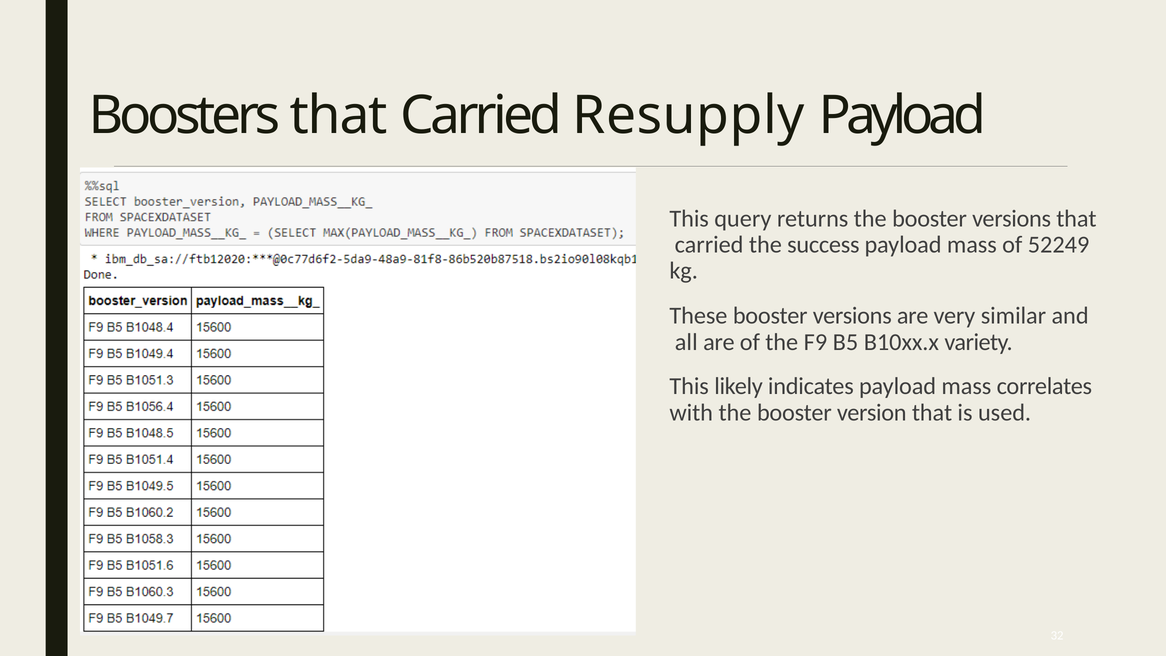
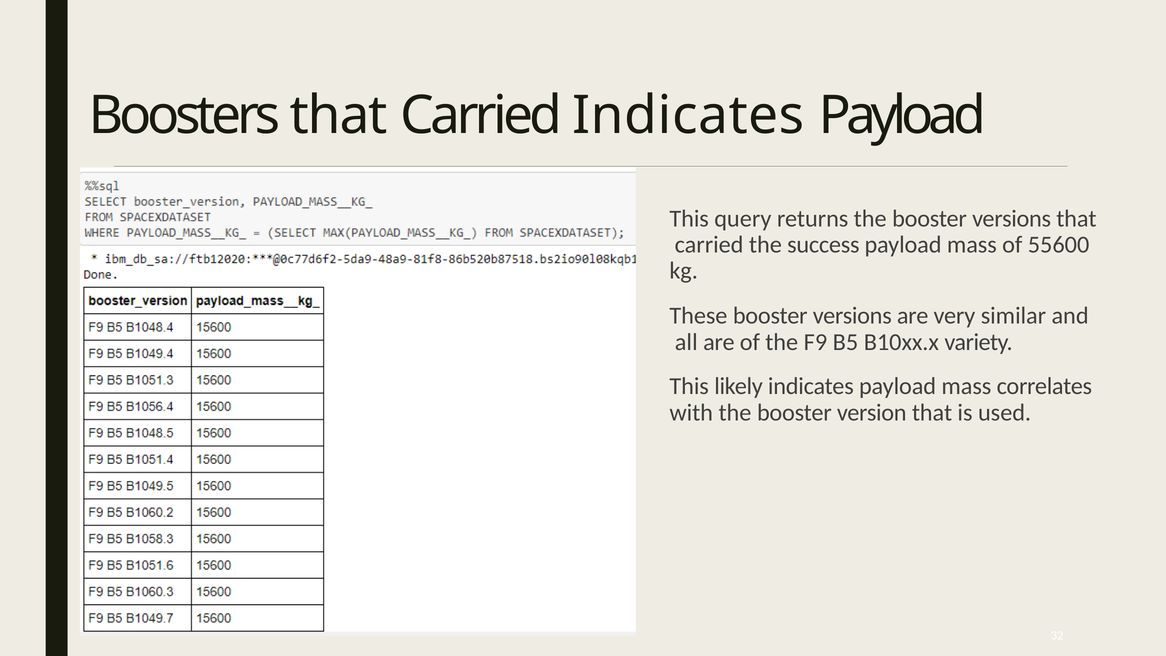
Carried Resupply: Resupply -> Indicates
52249: 52249 -> 55600
